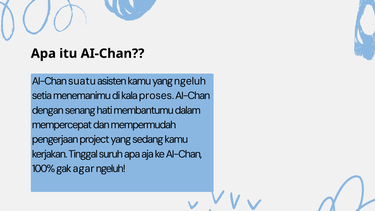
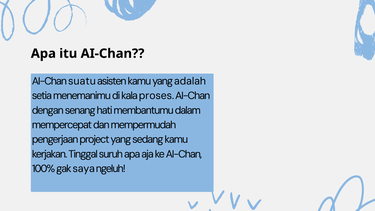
yang ngeluh: ngeluh -> adalah
agar: agar -> saya
